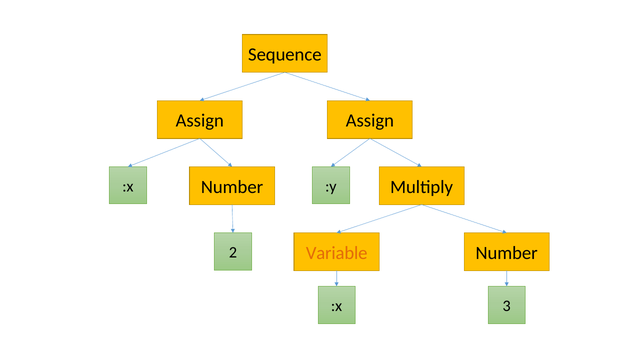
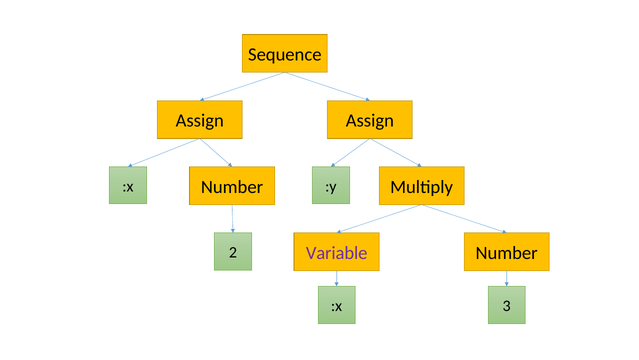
Variable colour: orange -> purple
